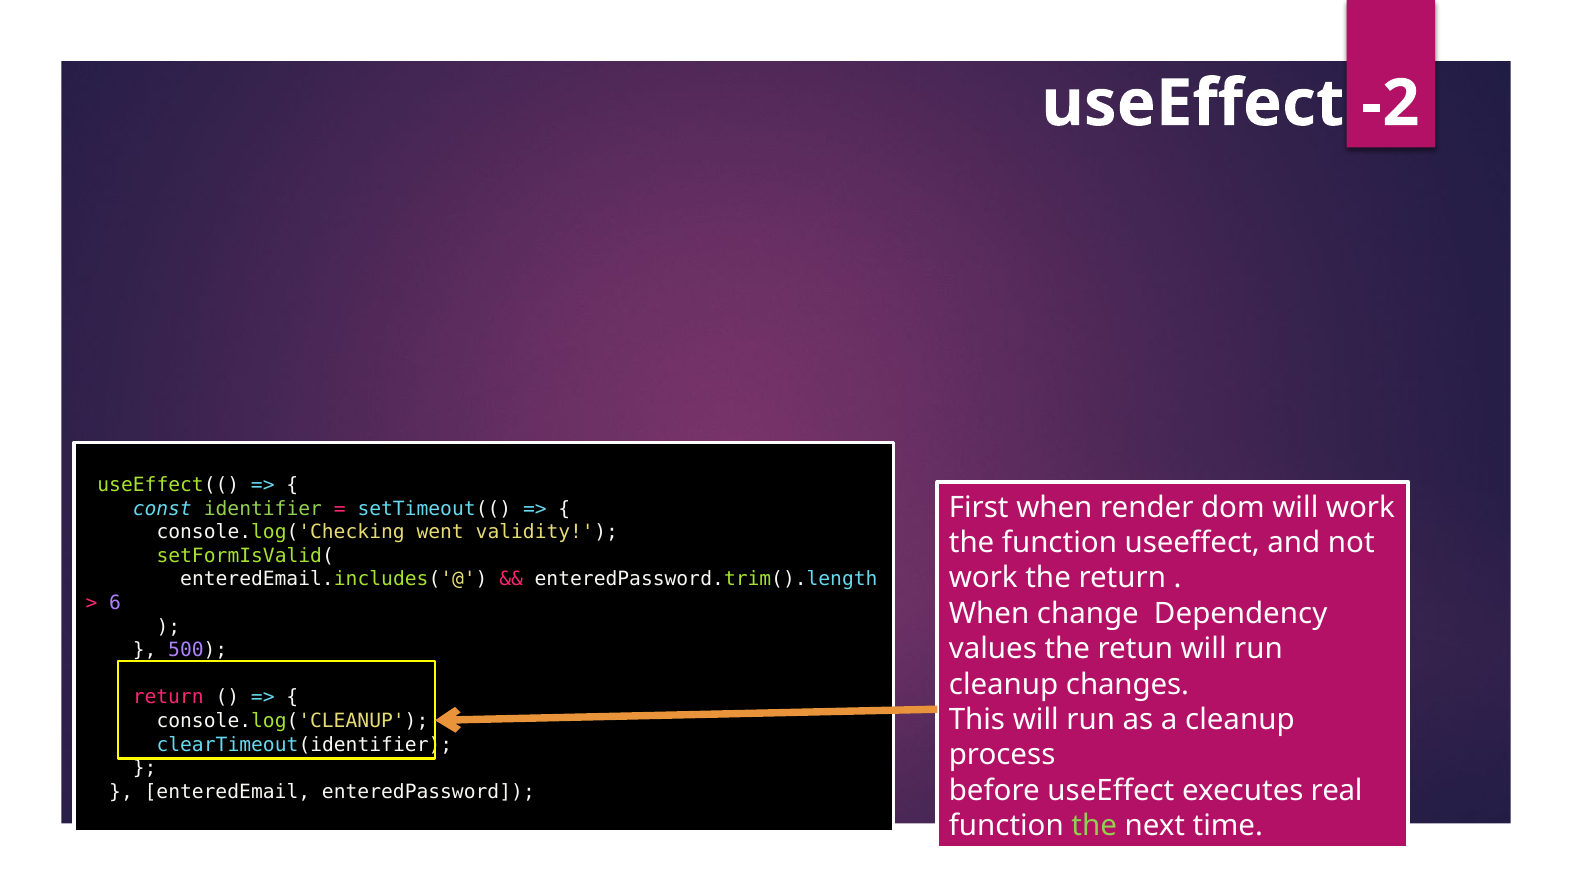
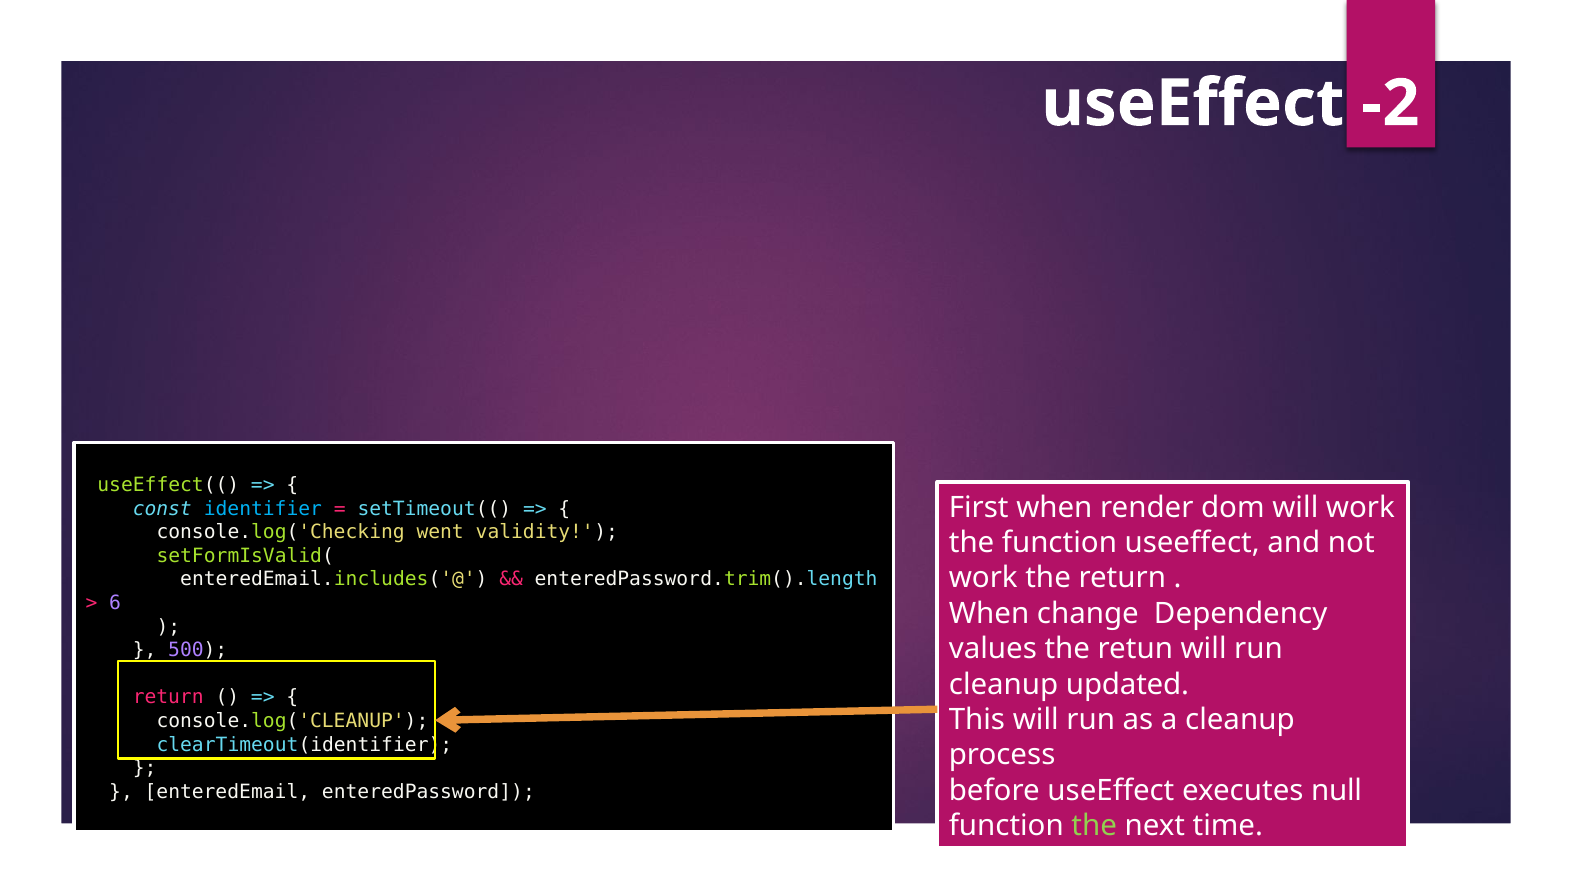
identifier colour: light green -> light blue
changes: changes -> updated
real: real -> null
